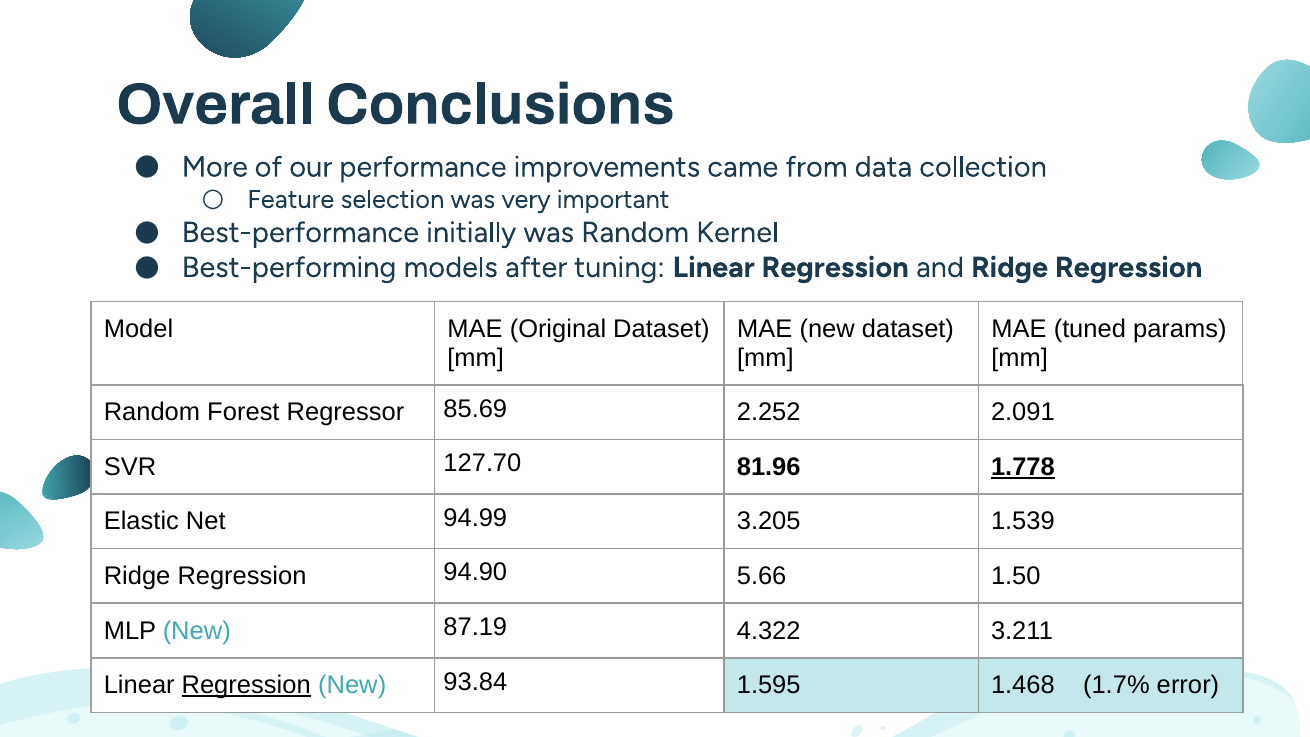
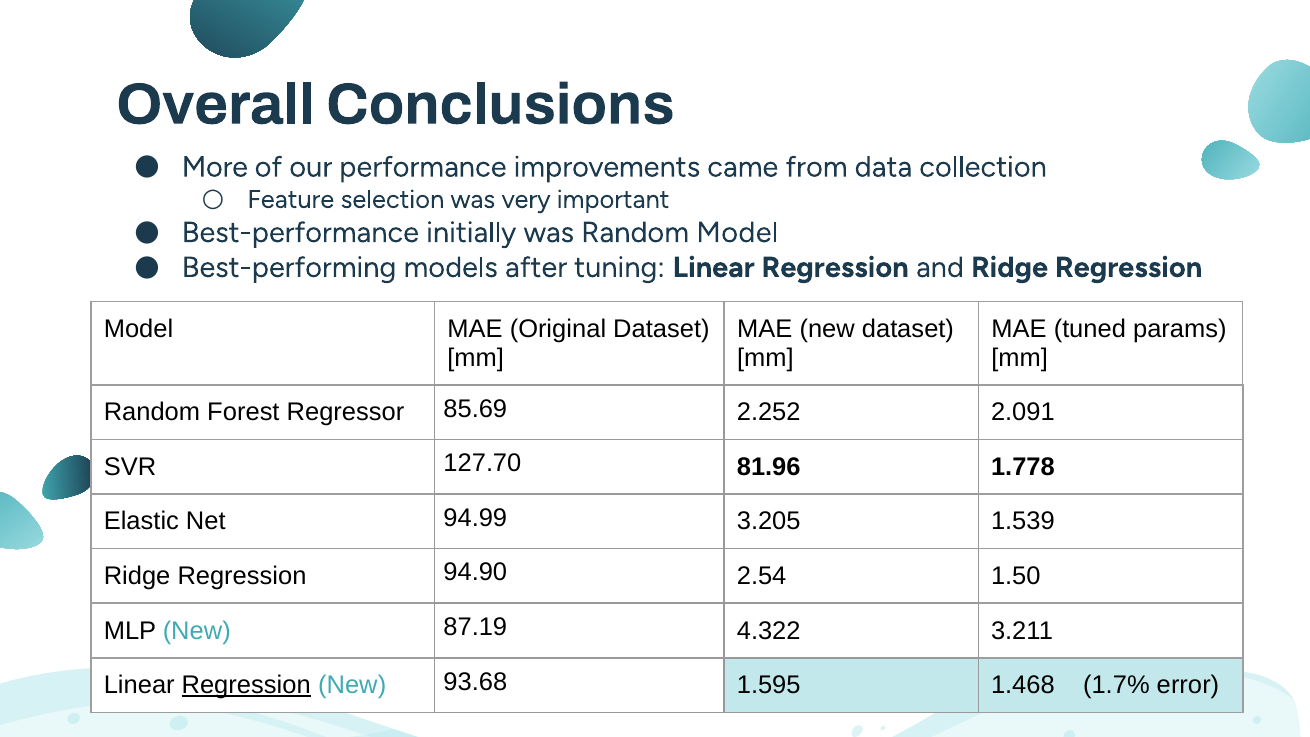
Random Kernel: Kernel -> Model
1.778 underline: present -> none
5.66: 5.66 -> 2.54
93.84: 93.84 -> 93.68
